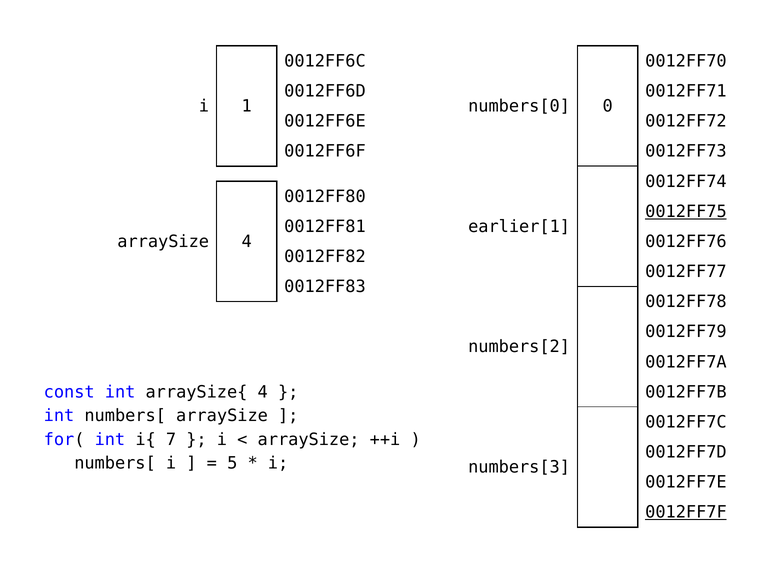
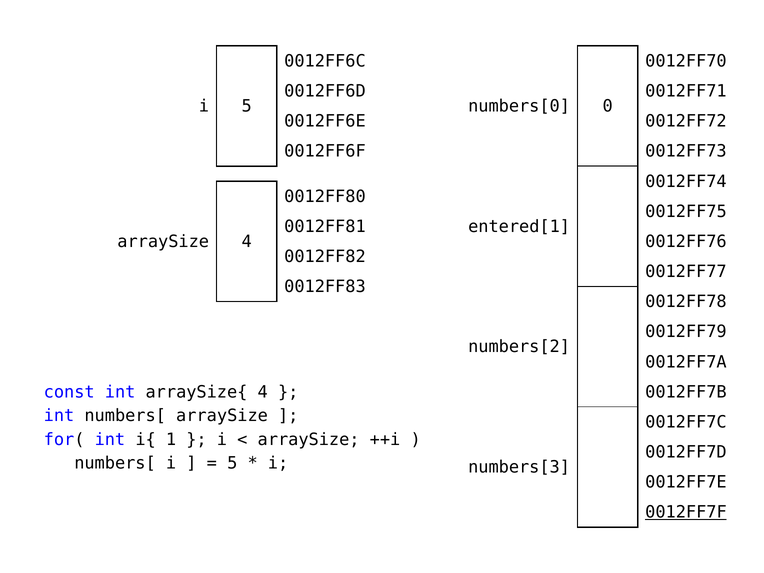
i 1: 1 -> 5
0012FF75 underline: present -> none
earlier[1: earlier[1 -> entered[1
7: 7 -> 1
